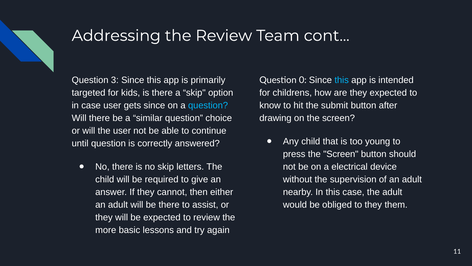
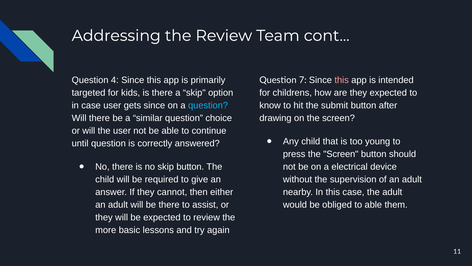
3: 3 -> 4
0: 0 -> 7
this at (342, 80) colour: light blue -> pink
skip letters: letters -> button
to they: they -> able
